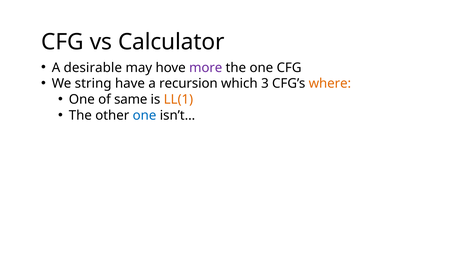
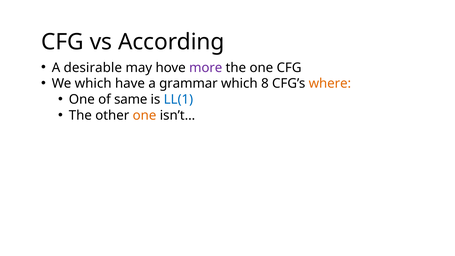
Calculator: Calculator -> According
We string: string -> which
recursion: recursion -> grammar
3: 3 -> 8
LL(1 colour: orange -> blue
one at (144, 115) colour: blue -> orange
